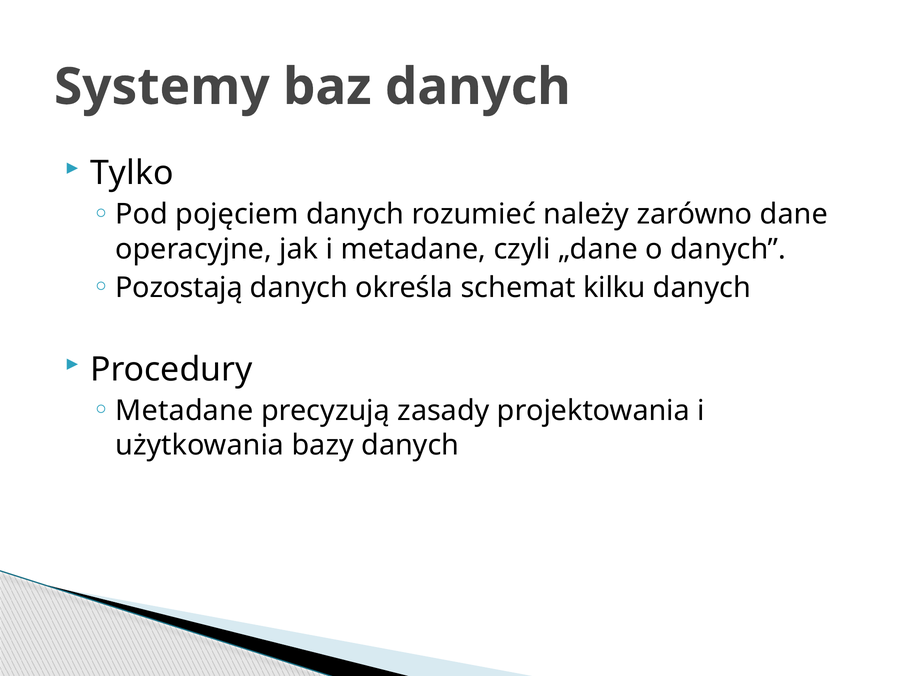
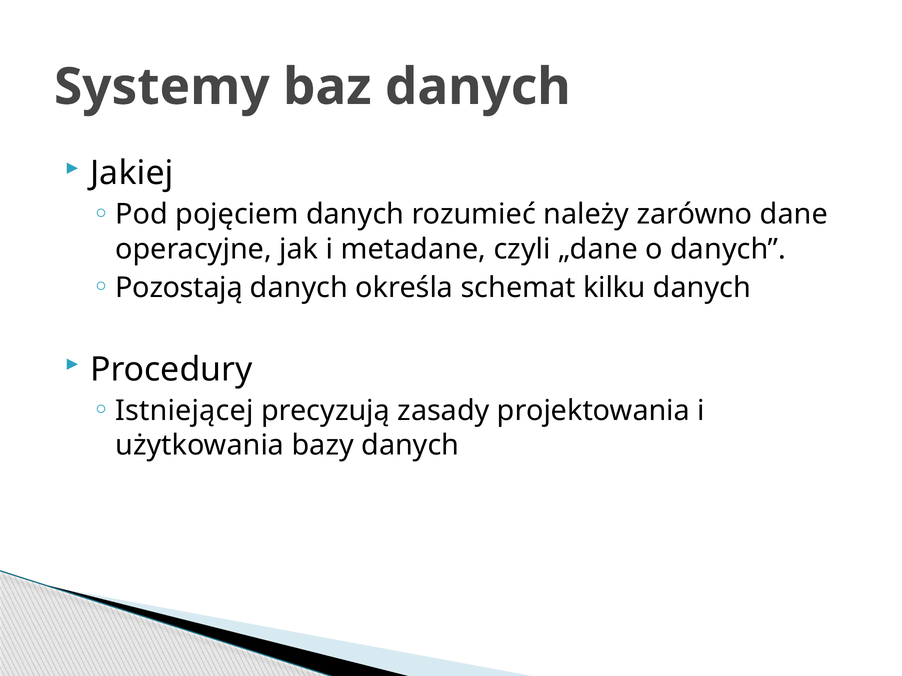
Tylko: Tylko -> Jakiej
Metadane at (184, 411): Metadane -> Istniejącej
